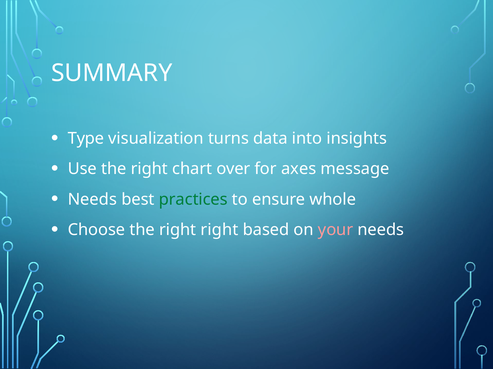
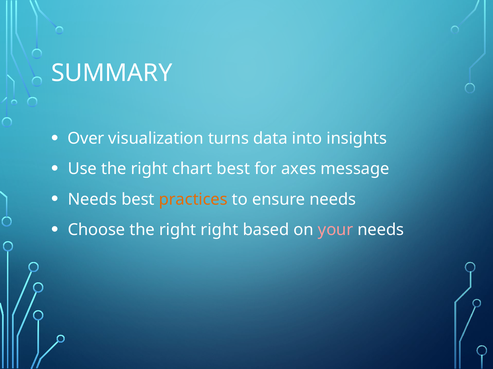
Type: Type -> Over
chart over: over -> best
practices colour: green -> orange
ensure whole: whole -> needs
